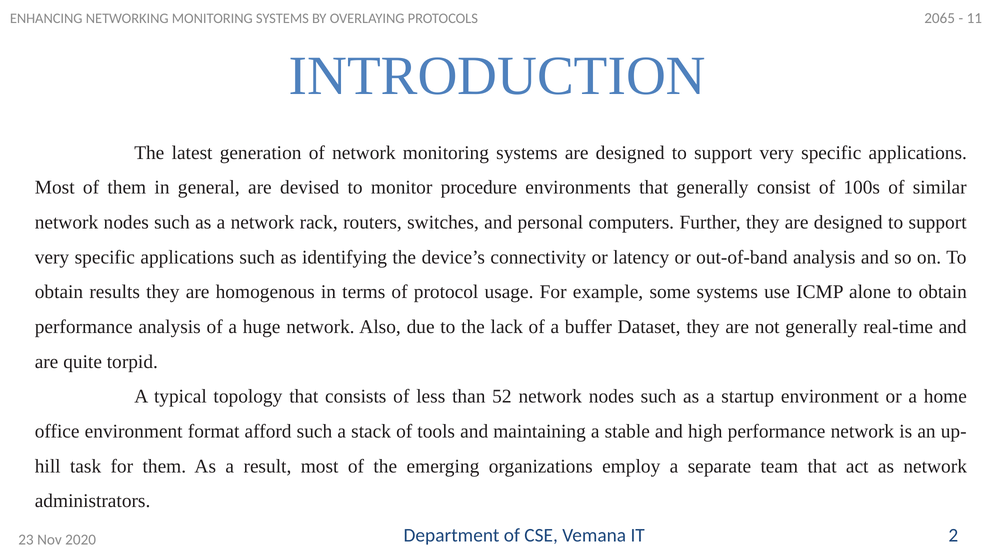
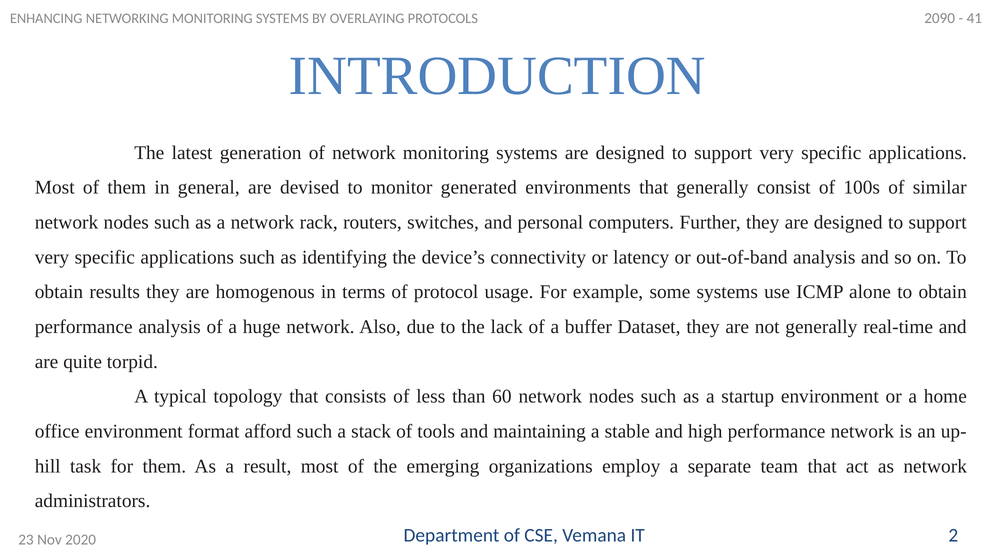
2065: 2065 -> 2090
11: 11 -> 41
procedure: procedure -> generated
52: 52 -> 60
